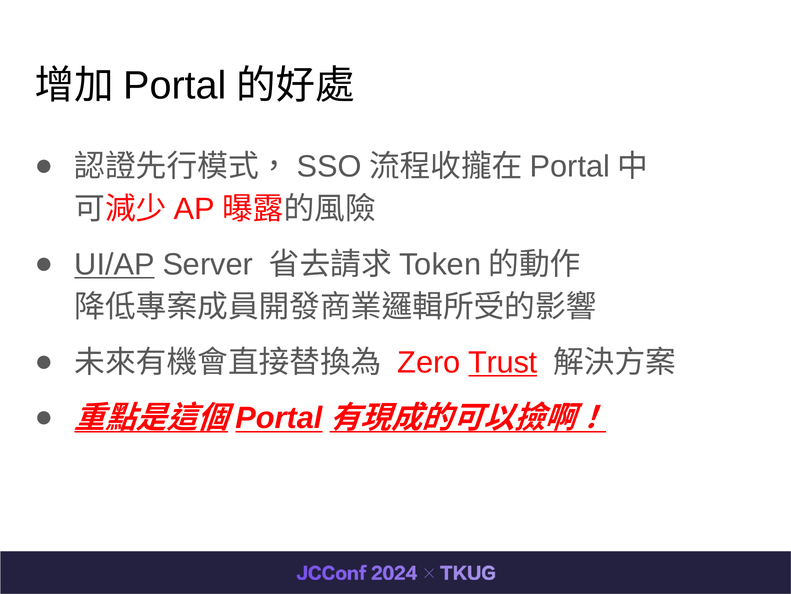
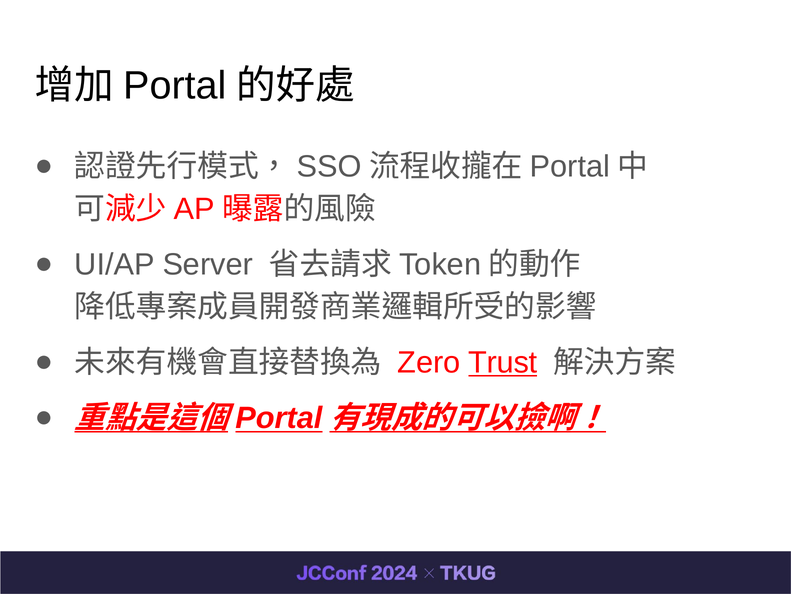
UI/AP underline: present -> none
